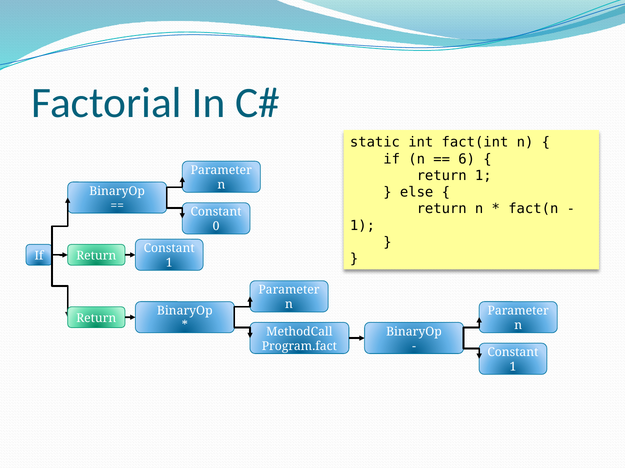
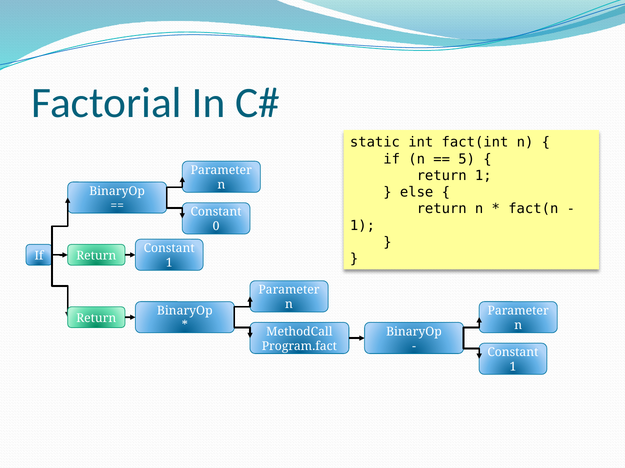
6: 6 -> 5
